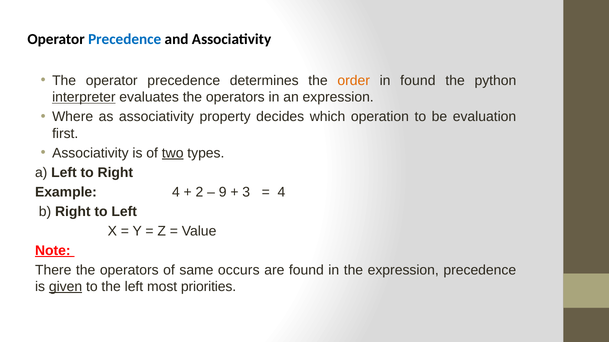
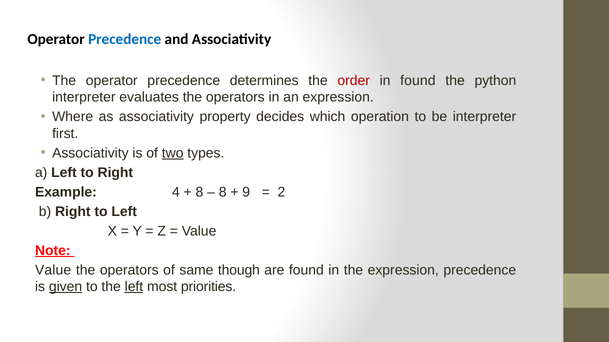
order colour: orange -> red
interpreter at (84, 97) underline: present -> none
be evaluation: evaluation -> interpreter
2 at (199, 192): 2 -> 8
9 at (223, 192): 9 -> 8
3: 3 -> 9
4 at (281, 192): 4 -> 2
There at (53, 270): There -> Value
occurs: occurs -> though
left at (134, 287) underline: none -> present
